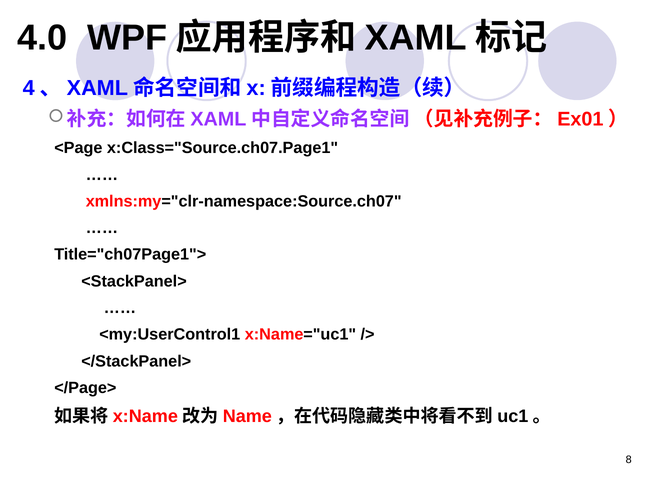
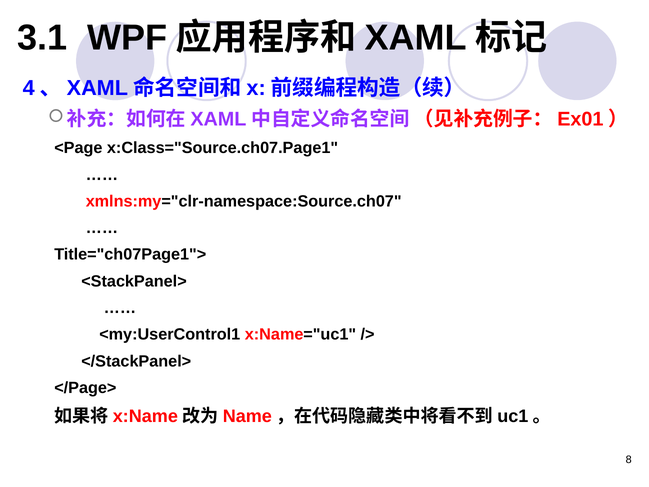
4.0: 4.0 -> 3.1
